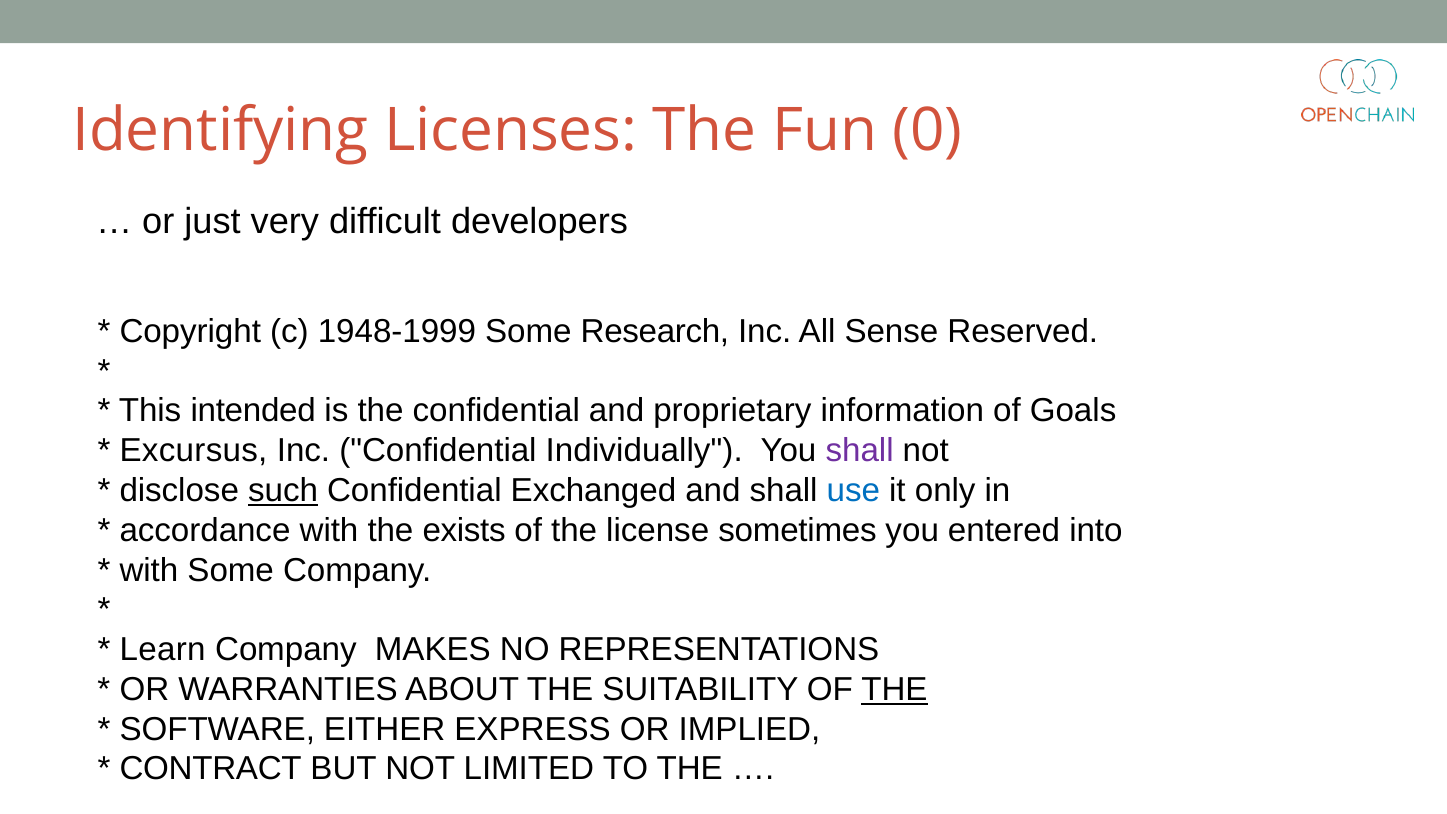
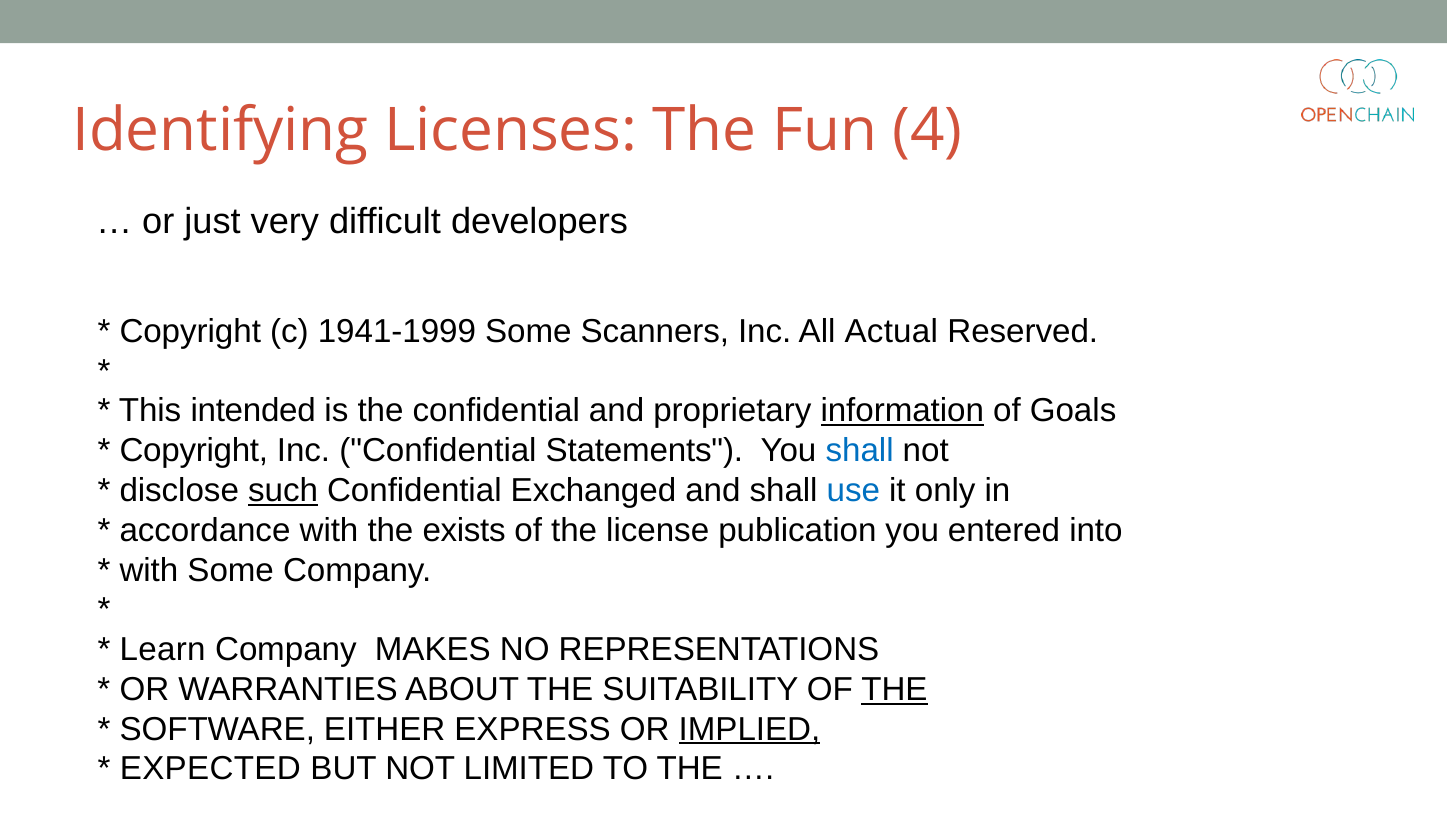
0: 0 -> 4
1948-1999: 1948-1999 -> 1941-1999
Research: Research -> Scanners
Sense: Sense -> Actual
information underline: none -> present
Excursus at (193, 451): Excursus -> Copyright
Individually: Individually -> Statements
shall at (860, 451) colour: purple -> blue
sometimes: sometimes -> publication
IMPLIED underline: none -> present
CONTRACT: CONTRACT -> EXPECTED
